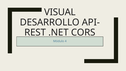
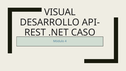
CORS: CORS -> CASO
